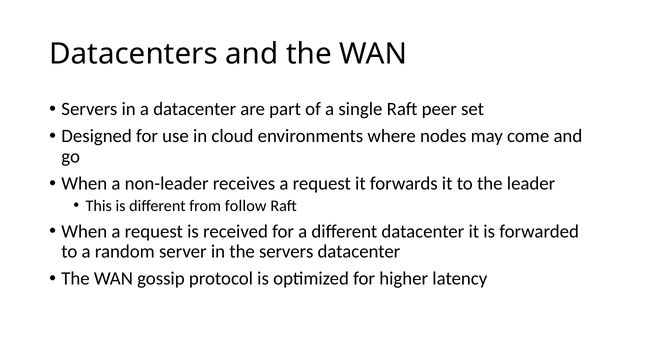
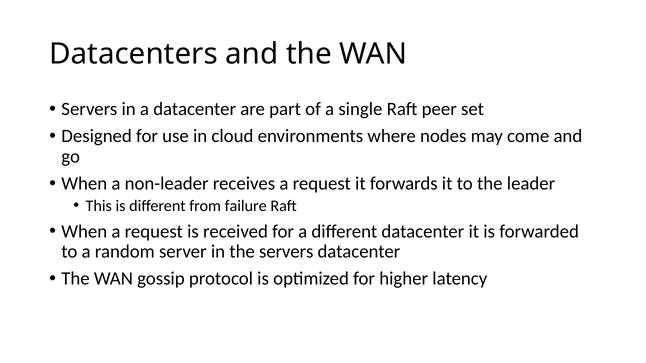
follow: follow -> failure
